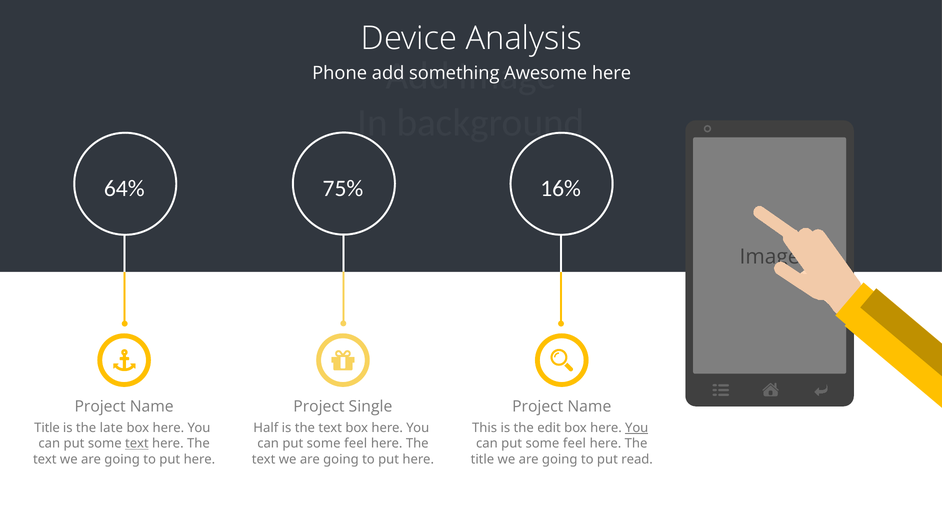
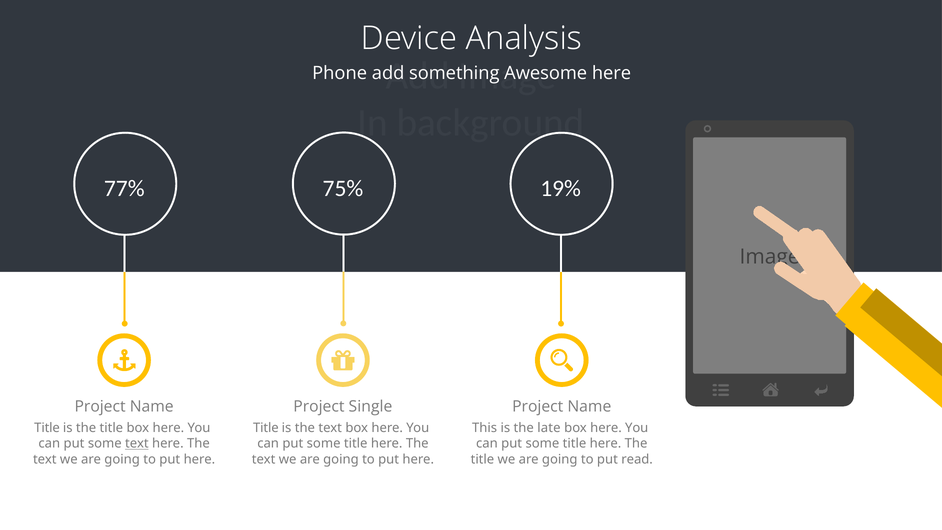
64%: 64% -> 77%
16%: 16% -> 19%
is the late: late -> title
Half at (266, 428): Half -> Title
edit: edit -> late
You at (637, 428) underline: present -> none
feel at (356, 443): feel -> title
feel at (574, 443): feel -> title
